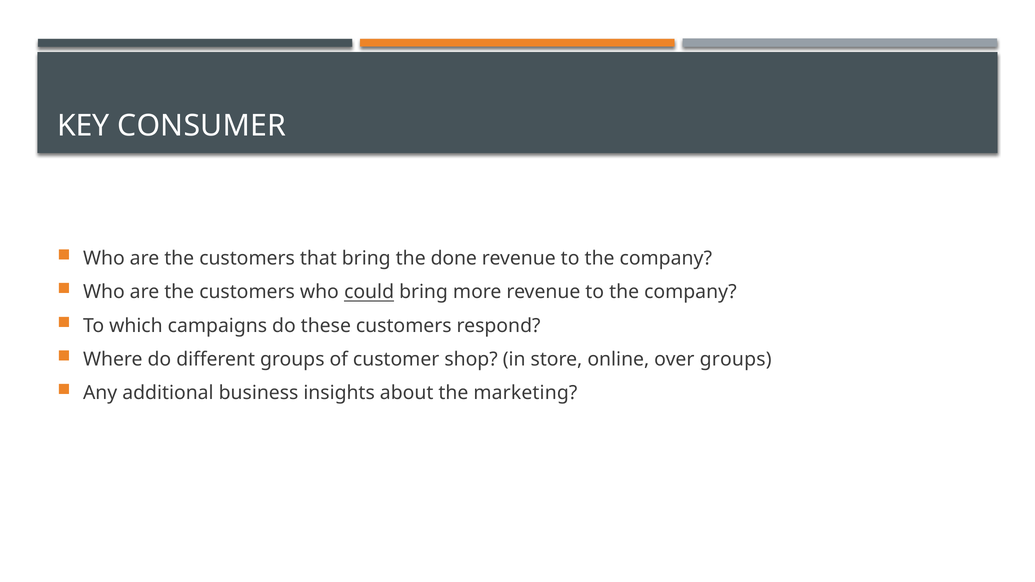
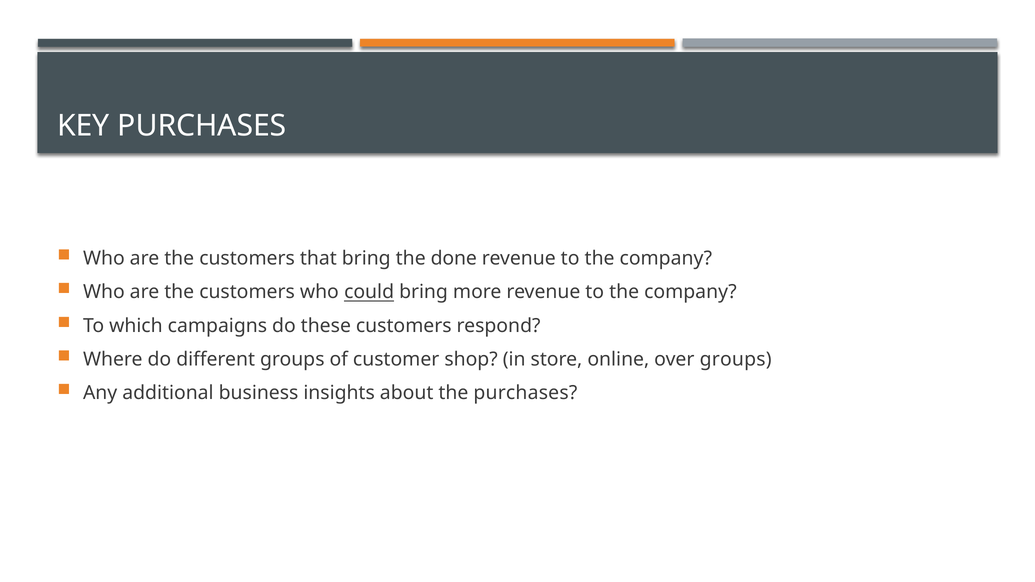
KEY CONSUMER: CONSUMER -> PURCHASES
the marketing: marketing -> purchases
